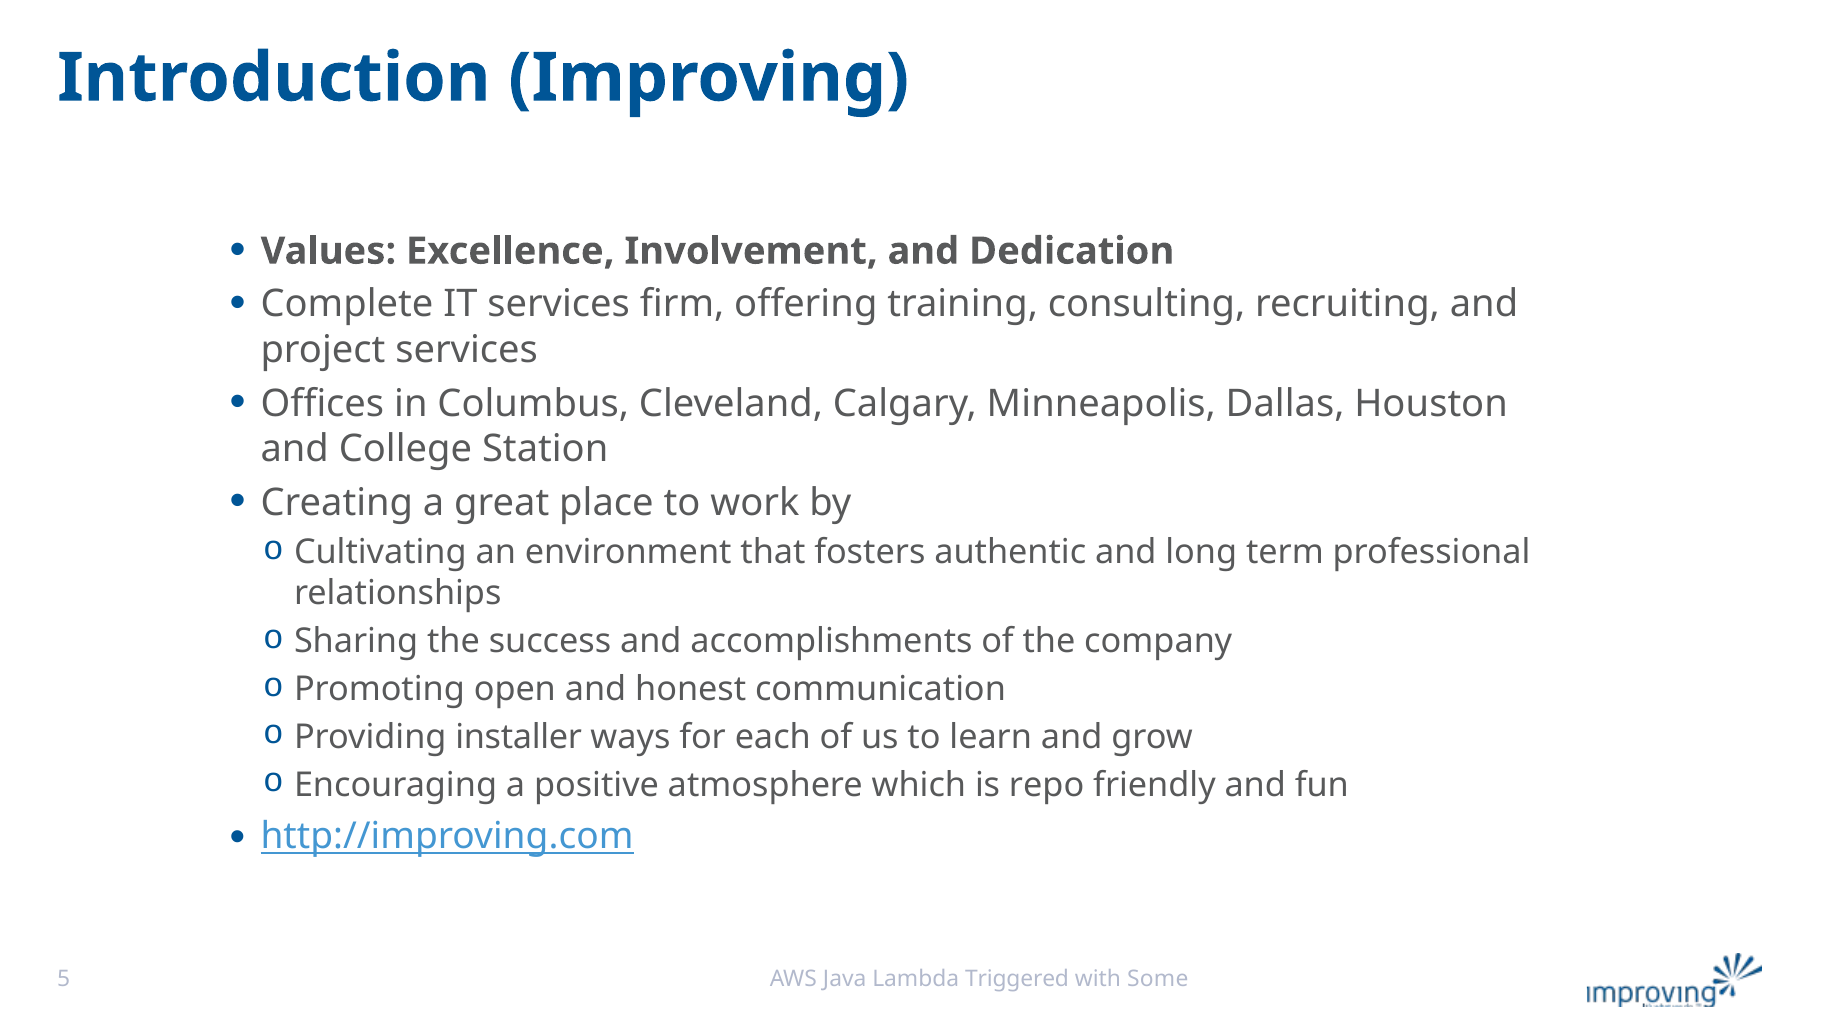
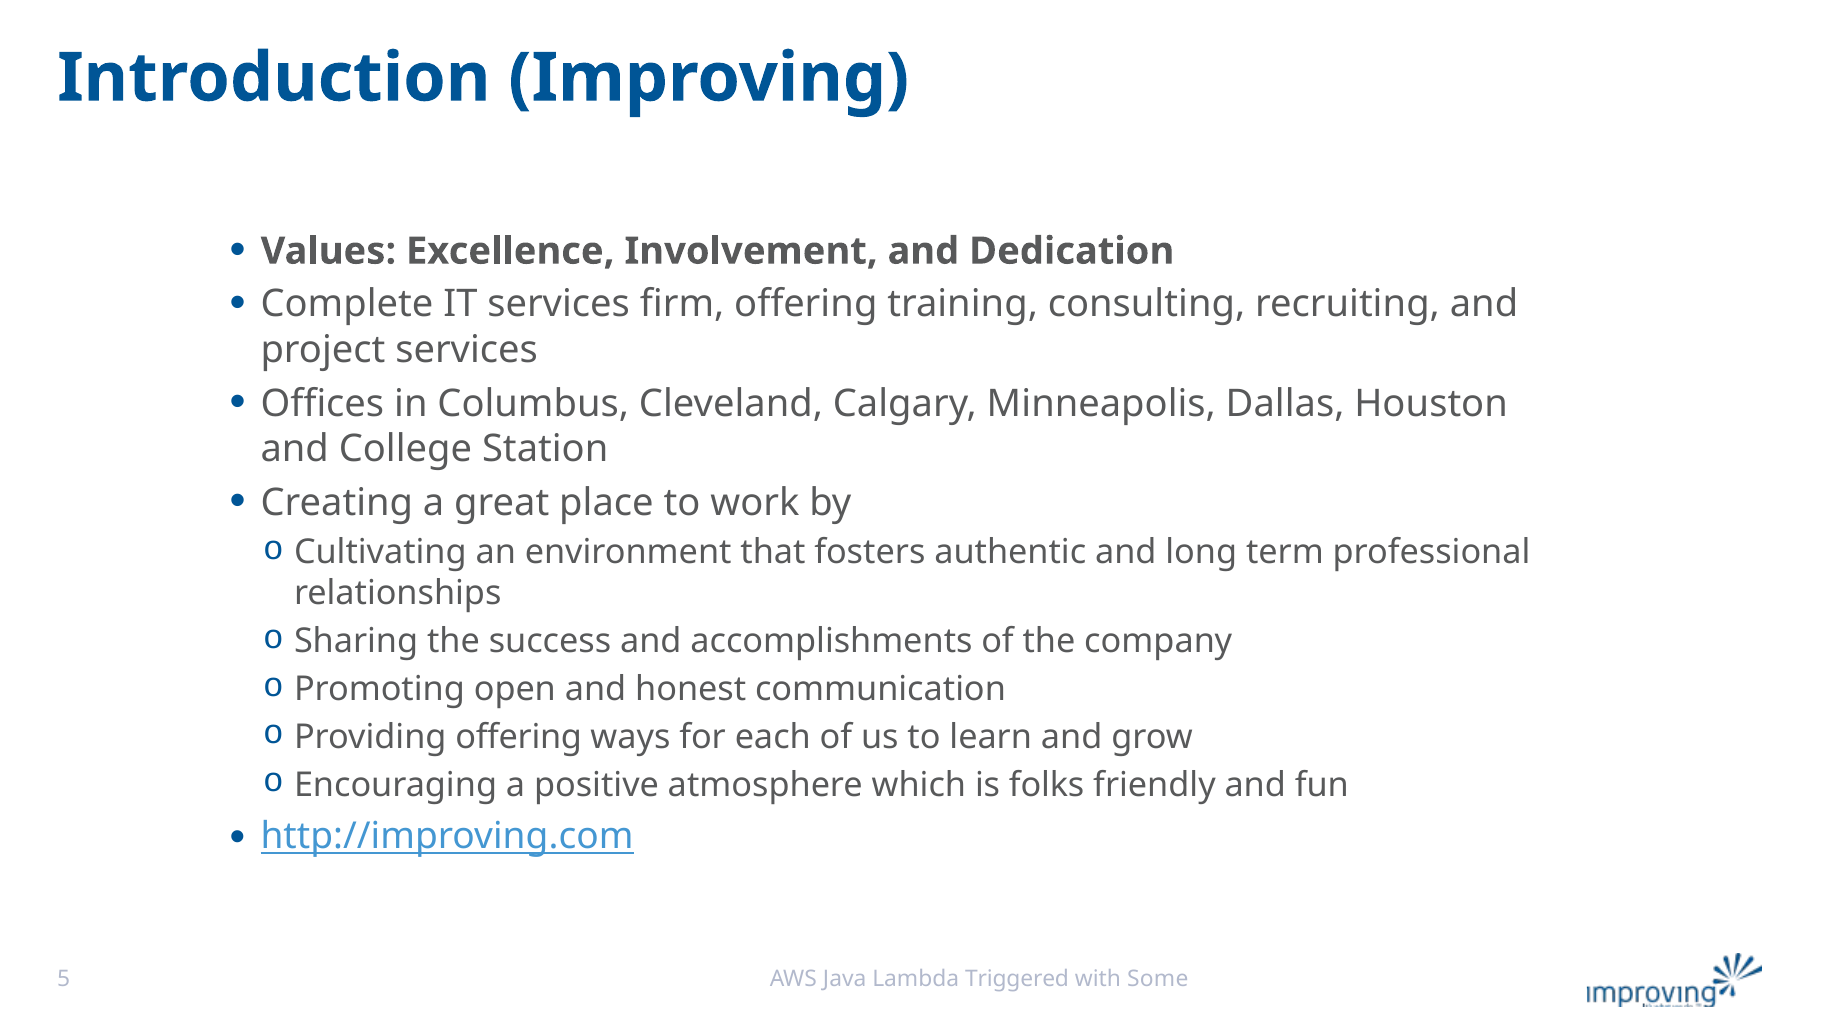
Providing installer: installer -> offering
repo: repo -> folks
